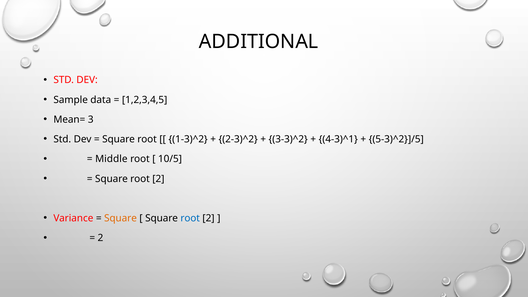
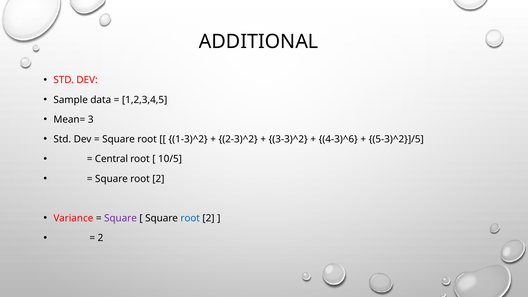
4-3)^1: 4-3)^1 -> 4-3)^6
Middle: Middle -> Central
Square at (120, 218) colour: orange -> purple
